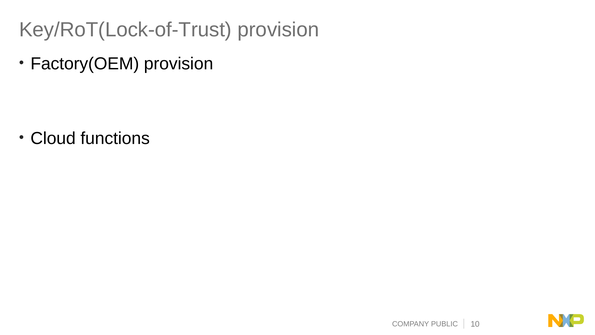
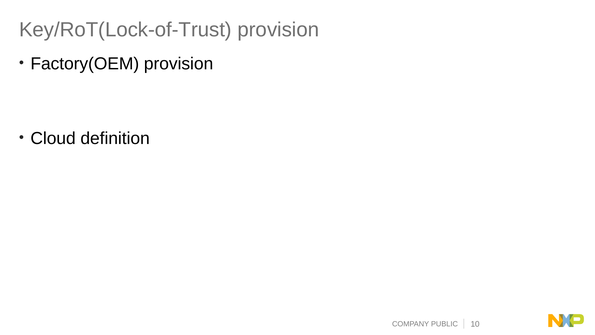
functions: functions -> definition
